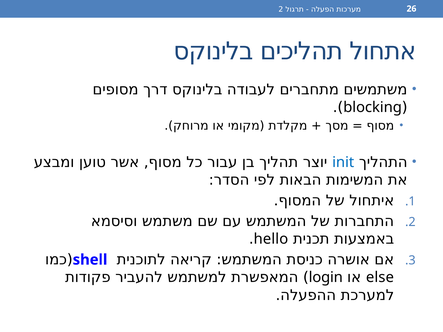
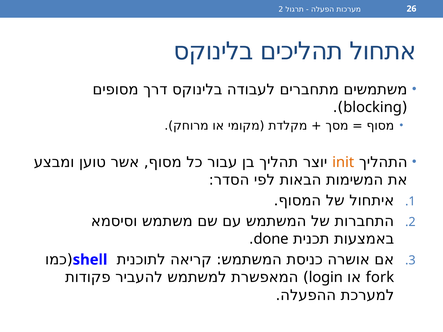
init colour: blue -> orange
hello: hello -> done
else: else -> fork
